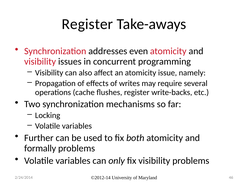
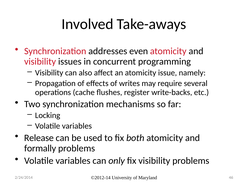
Register at (87, 24): Register -> Involved
Further: Further -> Release
